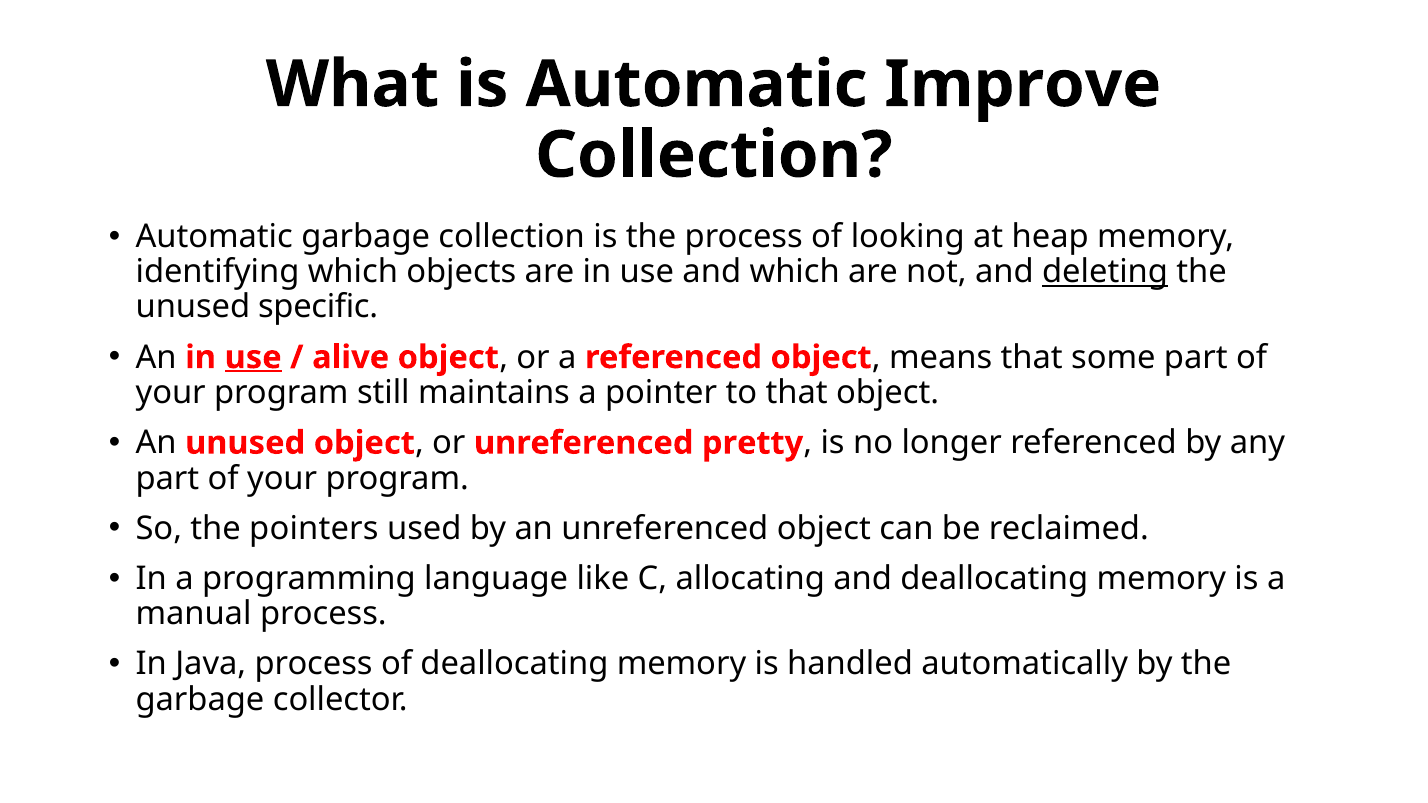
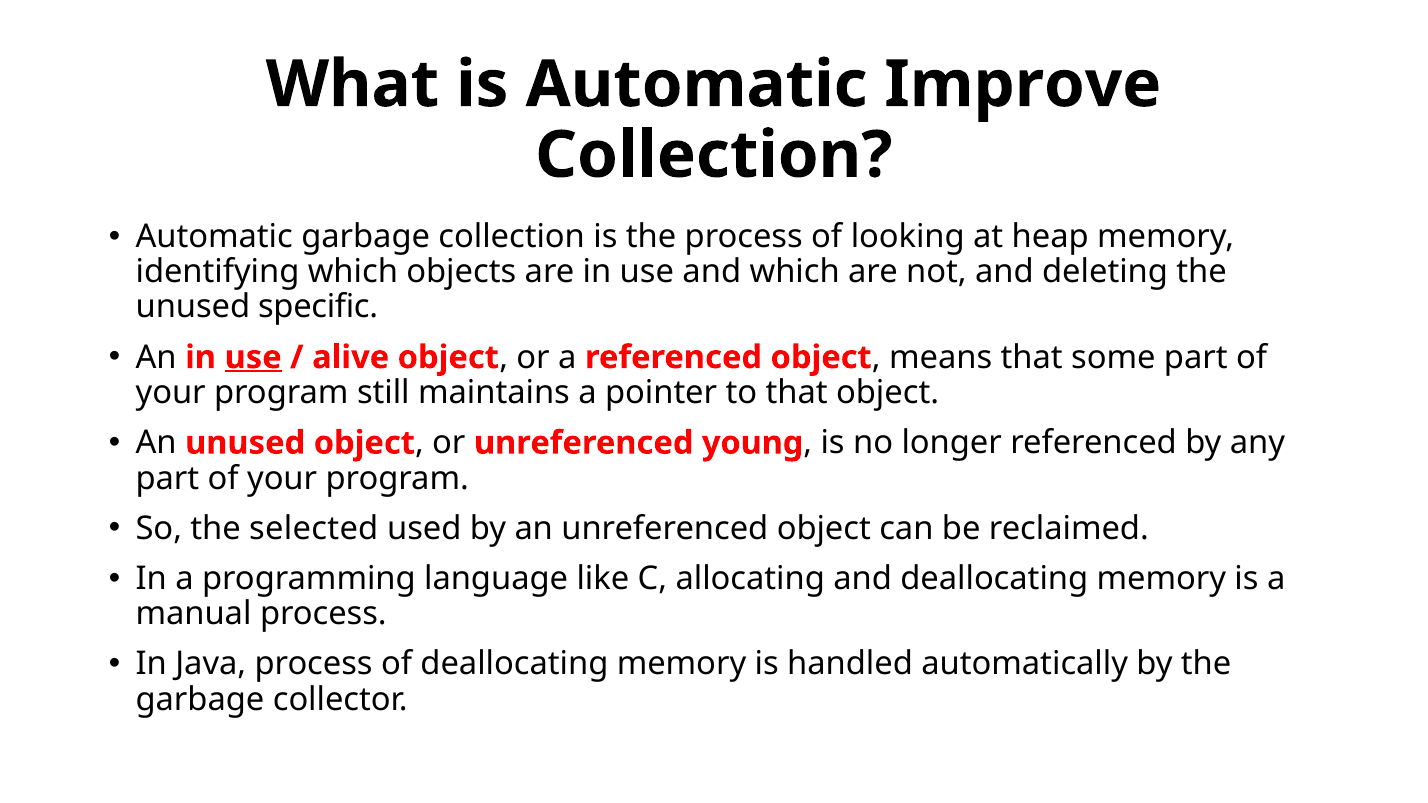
deleting underline: present -> none
pretty: pretty -> young
pointers: pointers -> selected
